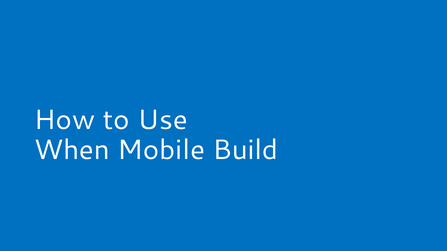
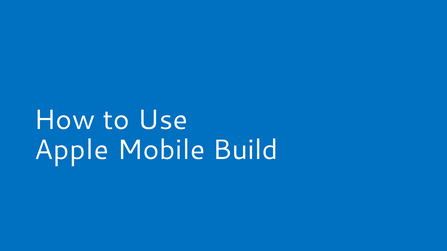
When: When -> Apple
